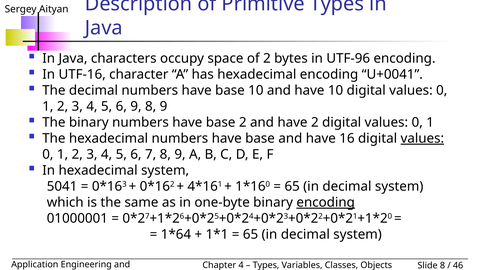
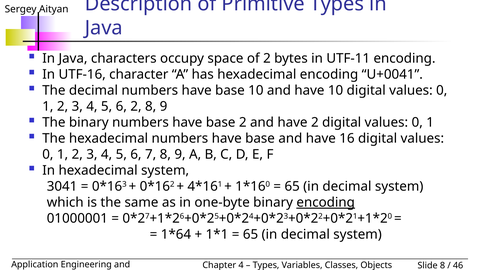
UTF-96: UTF-96 -> UTF-11
6 9: 9 -> 2
values at (422, 138) underline: present -> none
5041: 5041 -> 3041
